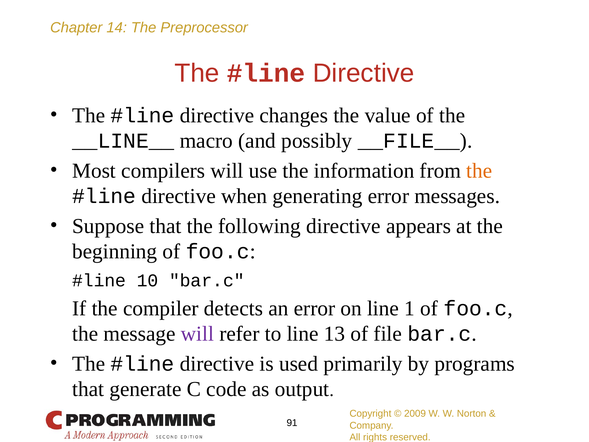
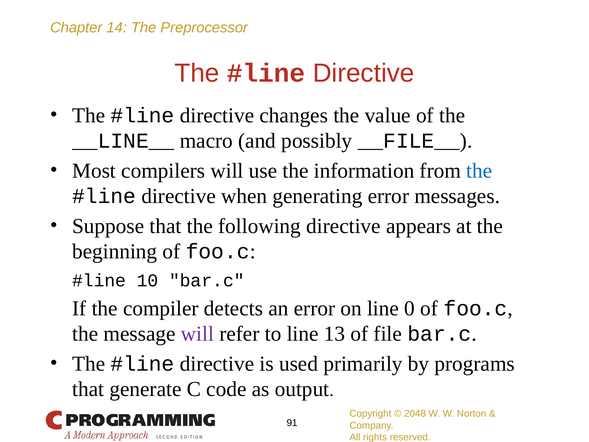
the at (479, 171) colour: orange -> blue
1: 1 -> 0
2009: 2009 -> 2048
